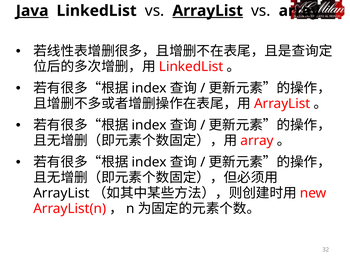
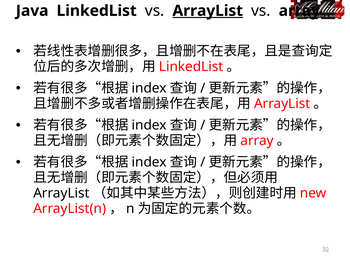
Java underline: present -> none
